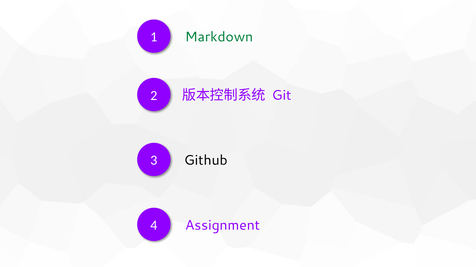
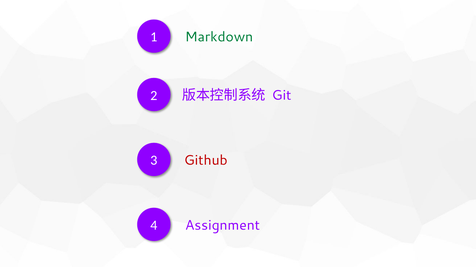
Github colour: black -> red
